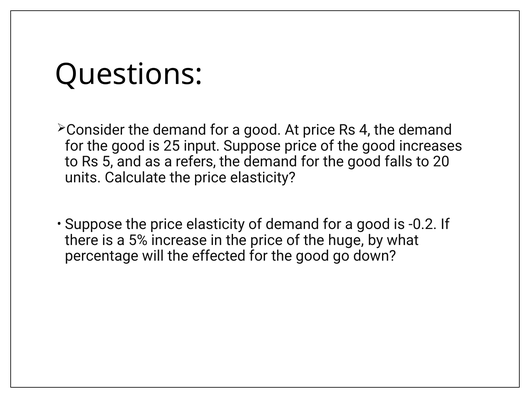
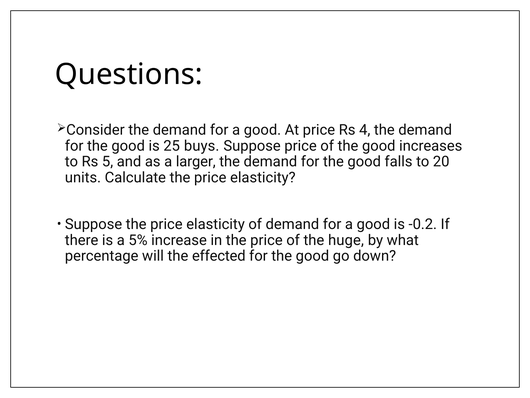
input: input -> buys
refers: refers -> larger
